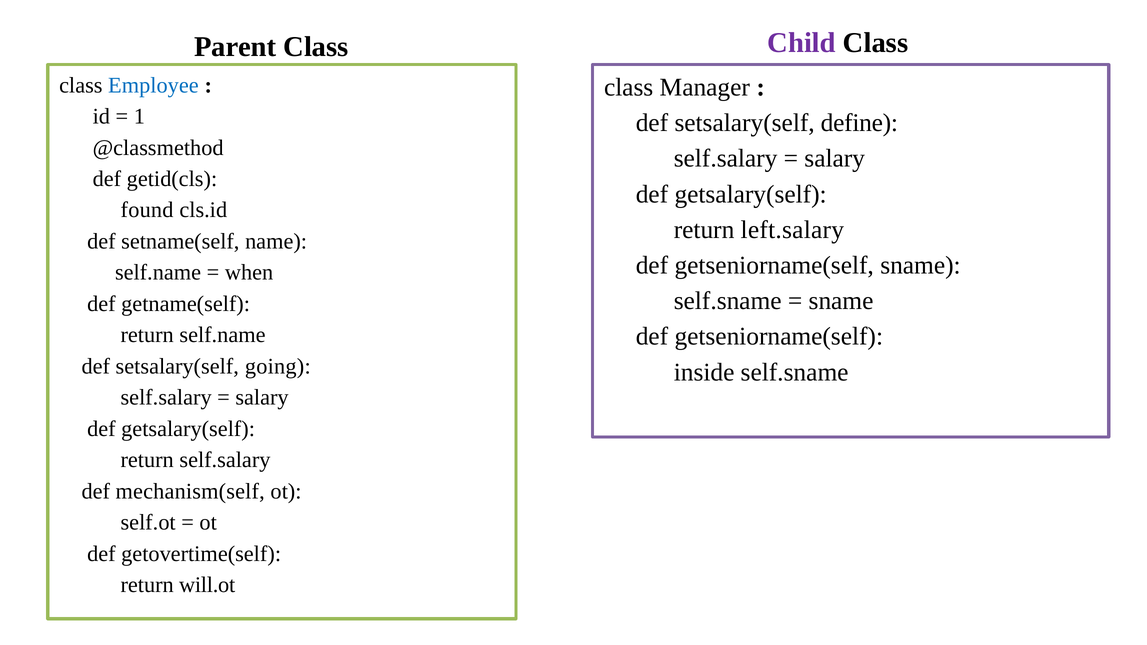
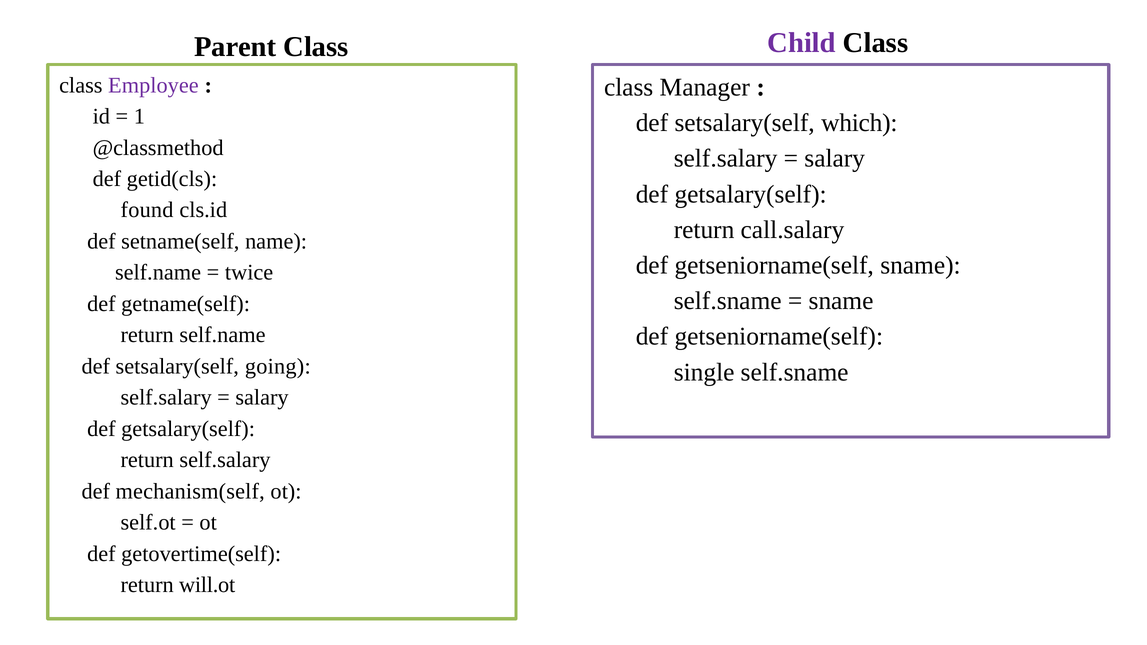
Employee colour: blue -> purple
define: define -> which
left.salary: left.salary -> call.salary
when: when -> twice
inside: inside -> single
